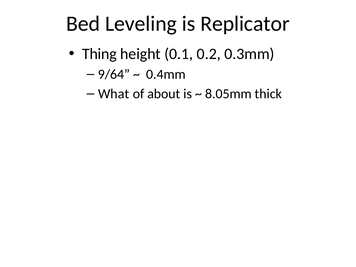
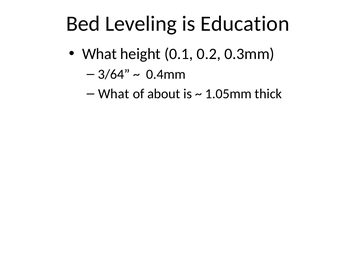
Replicator: Replicator -> Education
Thing at (99, 54): Thing -> What
9/64: 9/64 -> 3/64
8.05mm: 8.05mm -> 1.05mm
